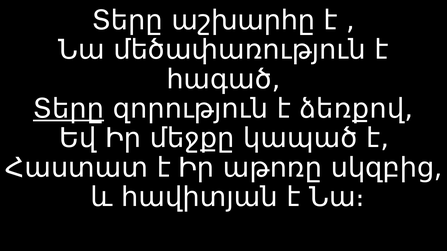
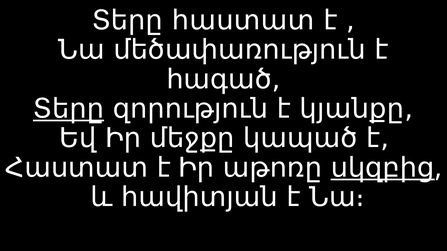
Տերը աշխարհը: աշխարհը -> հաստատ
ձեռքով: ձեռքով -> կյանքը
սկզբից underline: none -> present
